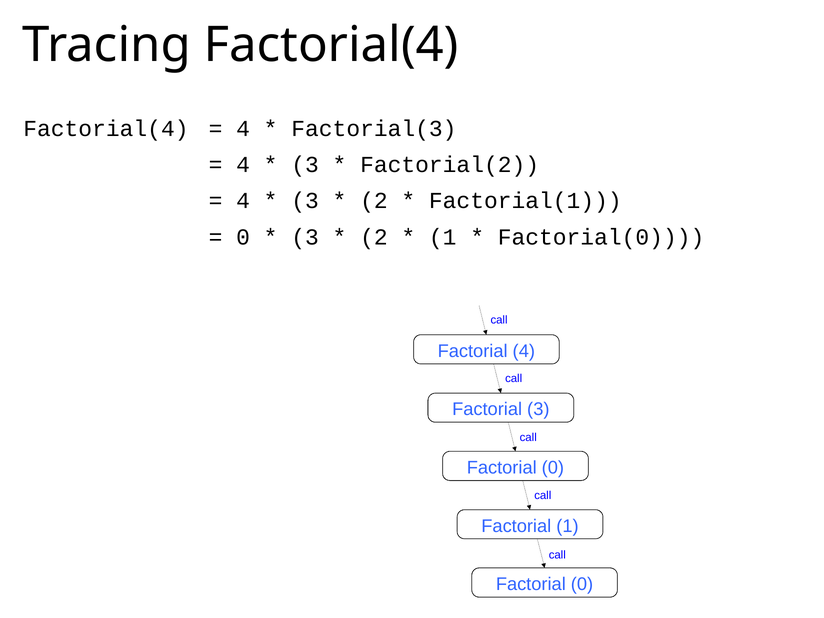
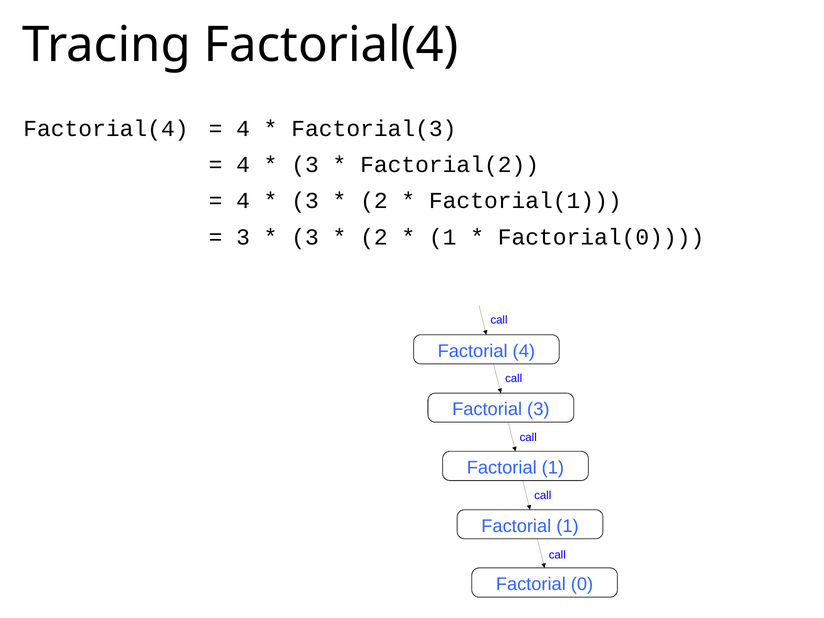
0 at (243, 237): 0 -> 3
0 at (553, 468): 0 -> 1
